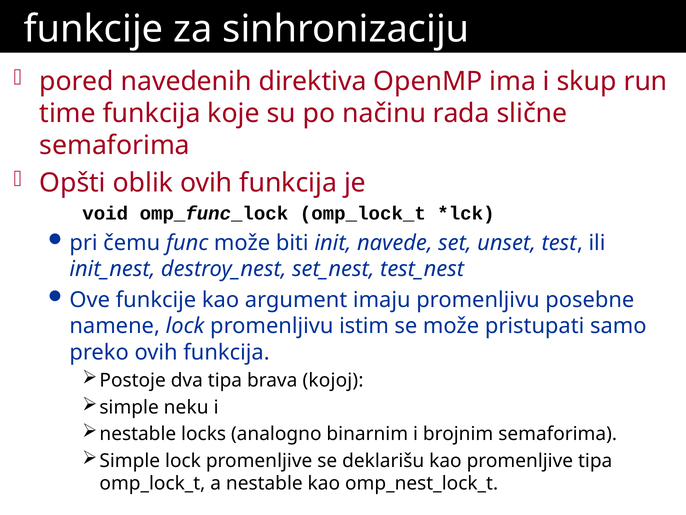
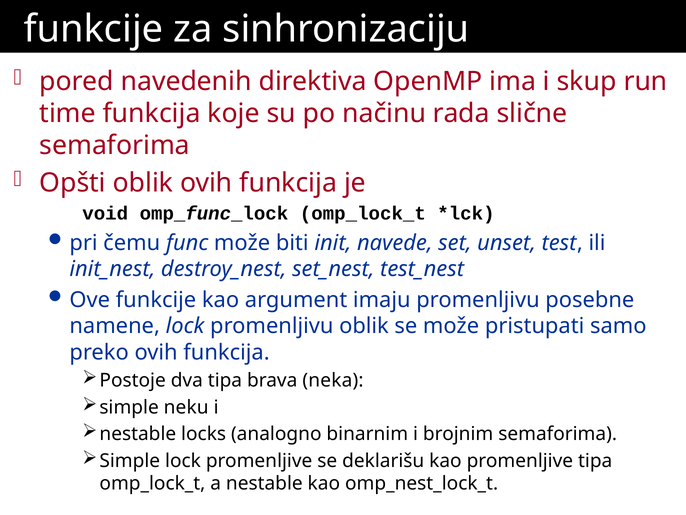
promenljivu istim: istim -> oblik
kojoj: kojoj -> neka
